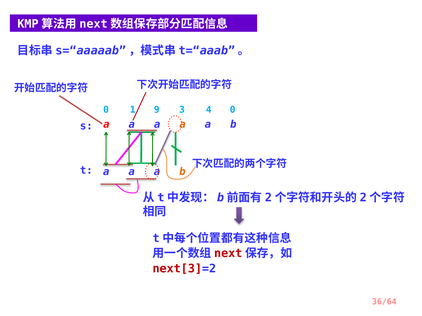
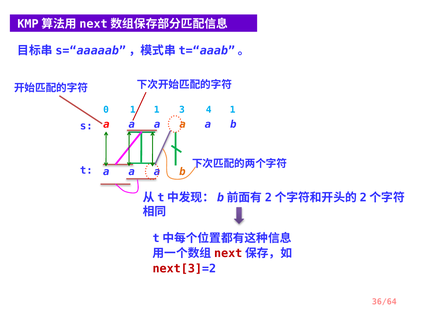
1 9: 9 -> 1
4 0: 0 -> 1
